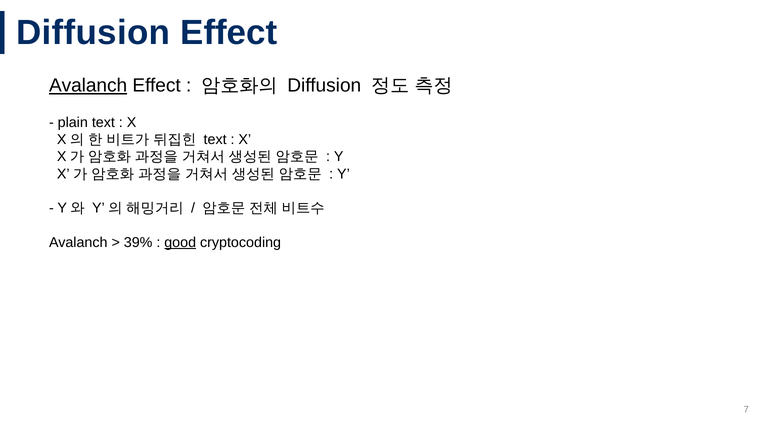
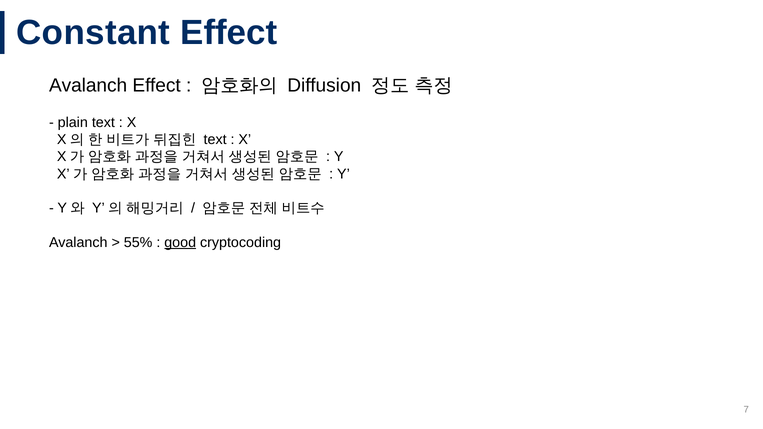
Diffusion at (93, 33): Diffusion -> Constant
Avalanch at (88, 86) underline: present -> none
39%: 39% -> 55%
